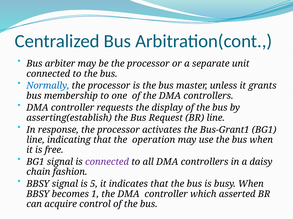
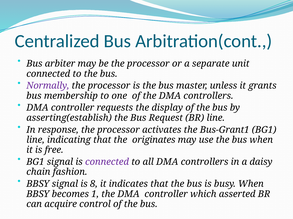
Normally colour: blue -> purple
operation: operation -> originates
5: 5 -> 8
